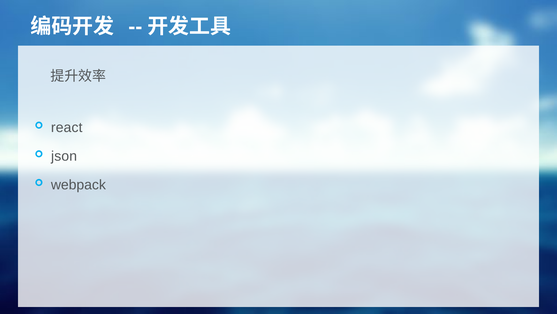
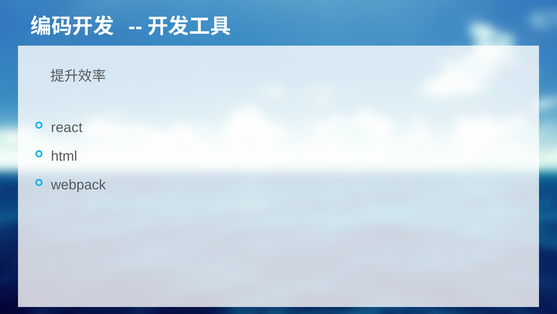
json: json -> html
